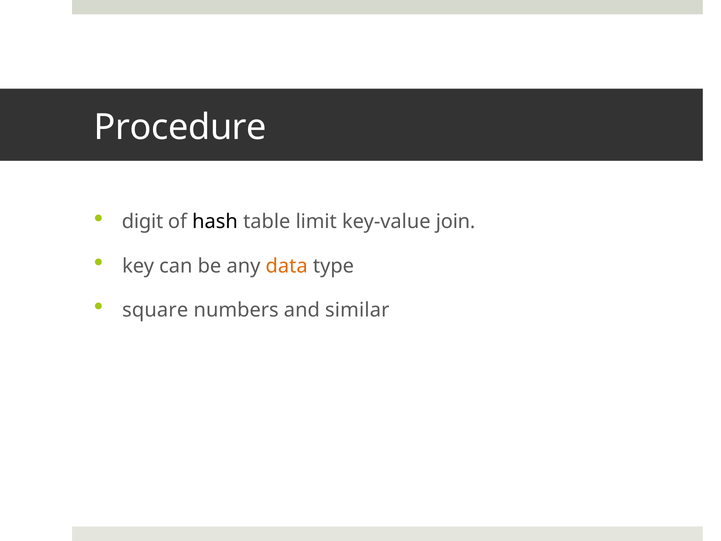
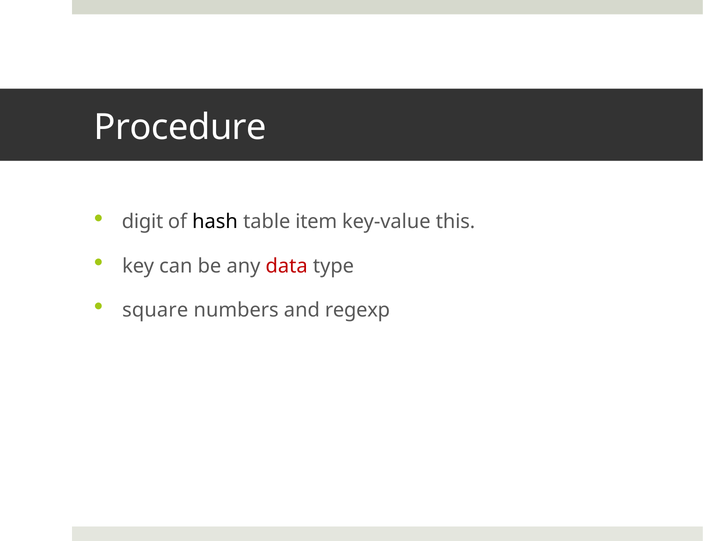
limit: limit -> item
join: join -> this
data colour: orange -> red
similar: similar -> regexp
